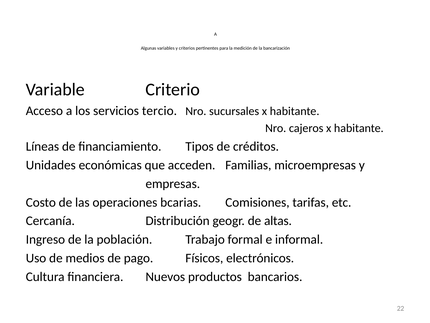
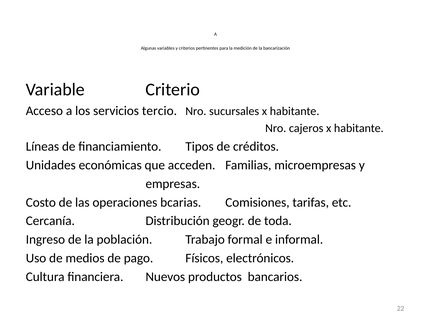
altas: altas -> toda
